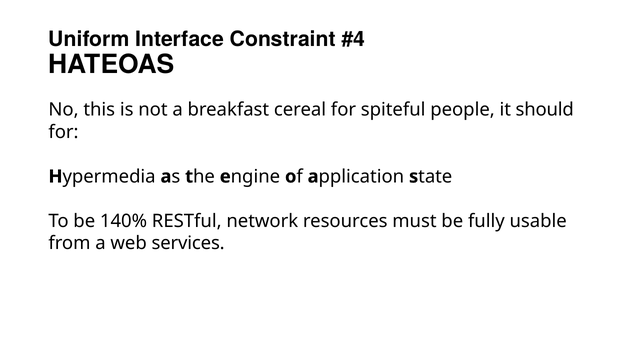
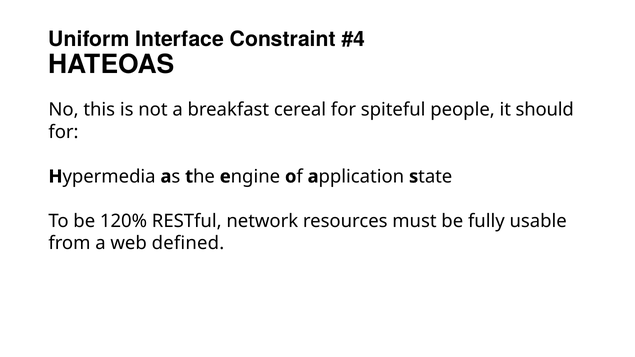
140%: 140% -> 120%
services: services -> defined
